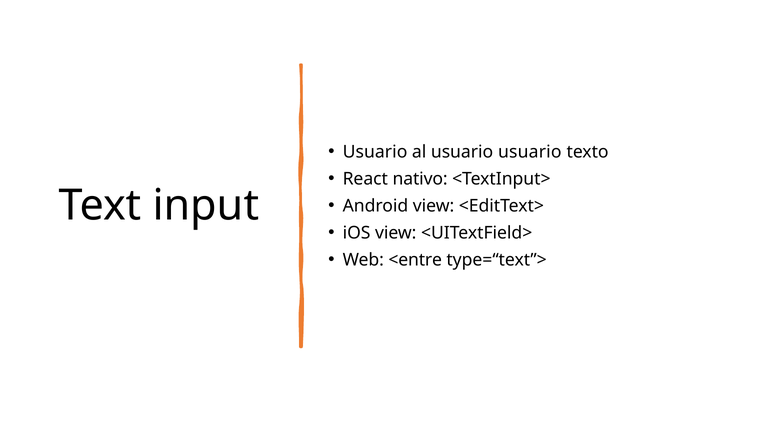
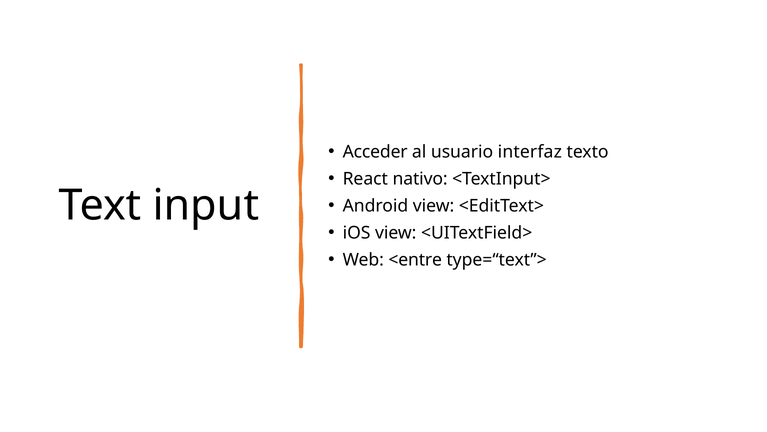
Usuario at (375, 152): Usuario -> Acceder
usuario usuario: usuario -> interfaz
